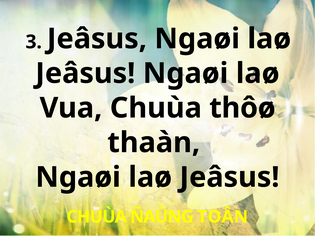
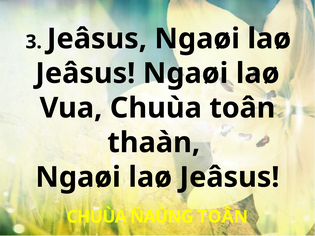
Chuùa thôø: thôø -> toân
